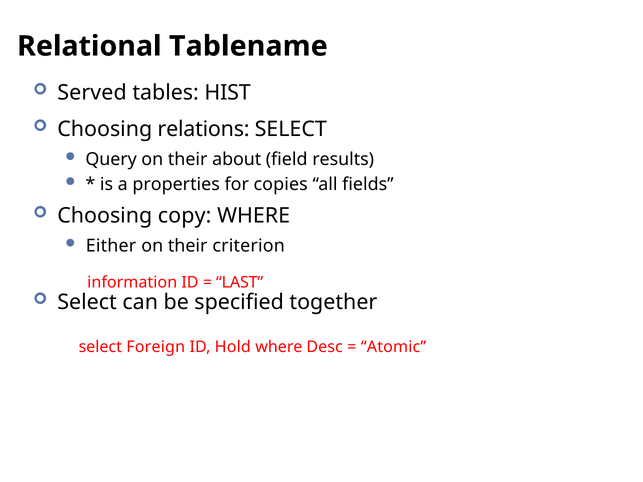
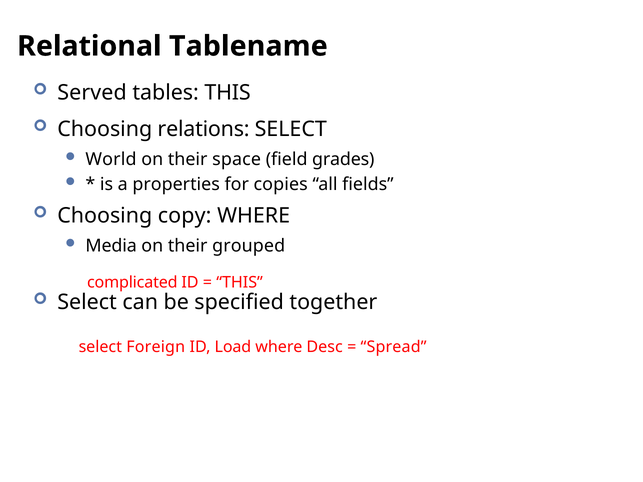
tables HIST: HIST -> THIS
Query: Query -> World
about: about -> space
results: results -> grades
Either: Either -> Media
criterion: criterion -> grouped
information: information -> complicated
LAST at (240, 283): LAST -> THIS
Hold: Hold -> Load
Atomic: Atomic -> Spread
